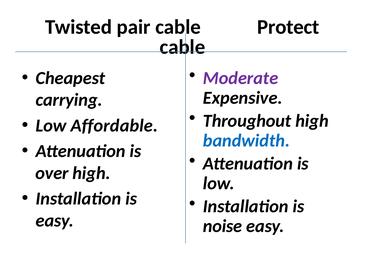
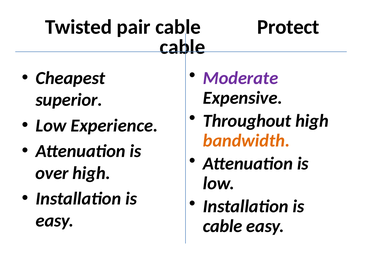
carrying: carrying -> superior
Affordable: Affordable -> Experience
bandwidth colour: blue -> orange
noise at (223, 226): noise -> cable
